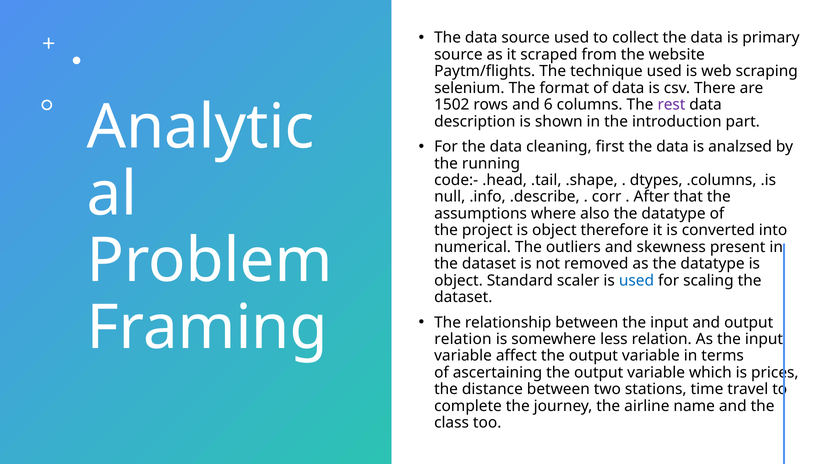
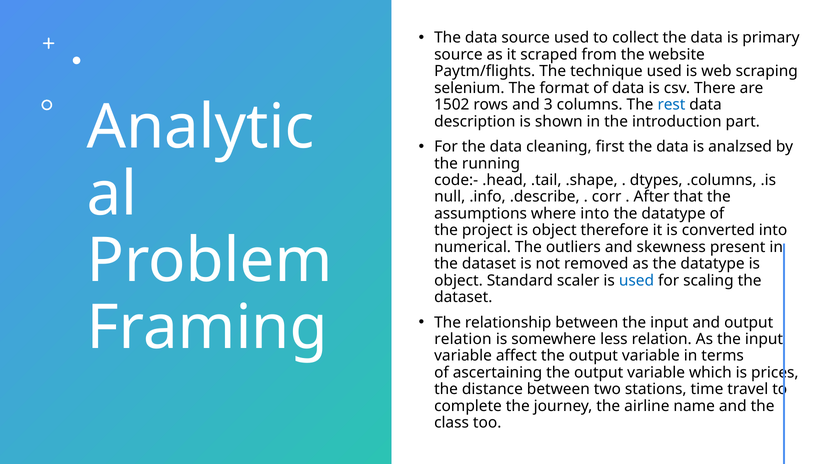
6: 6 -> 3
rest colour: purple -> blue
where also: also -> into
